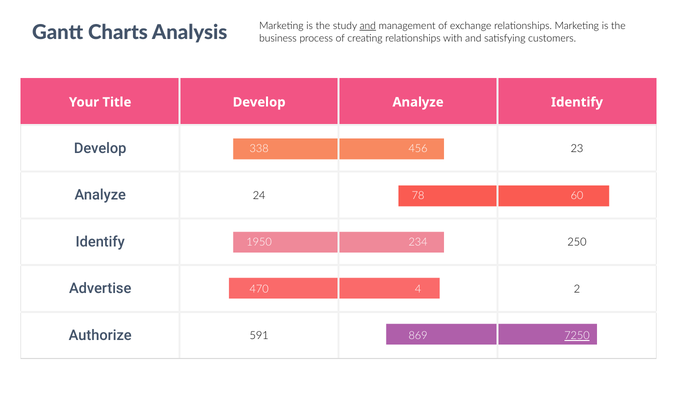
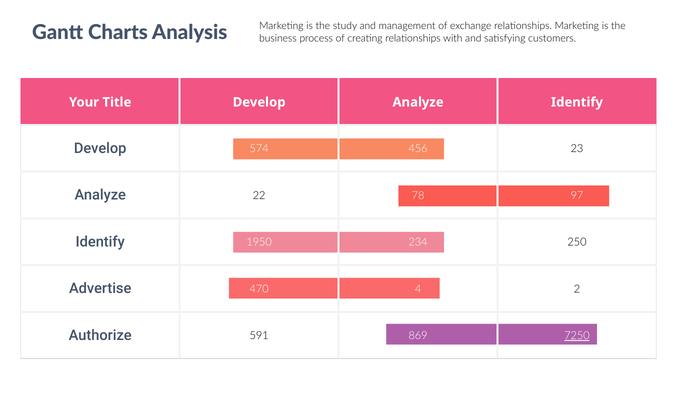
and at (368, 26) underline: present -> none
338: 338 -> 574
24: 24 -> 22
60: 60 -> 97
